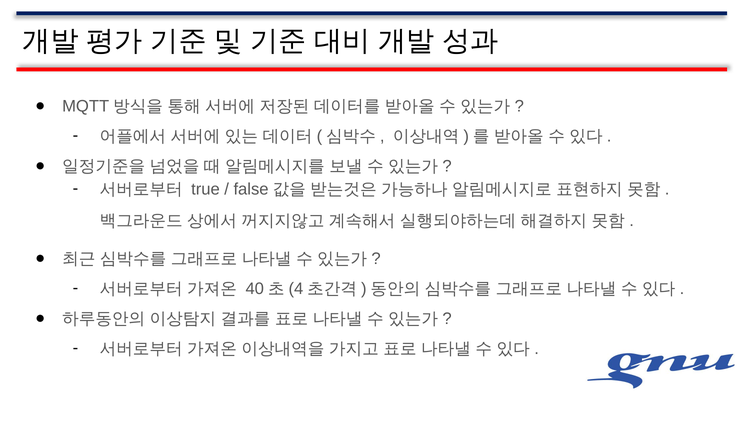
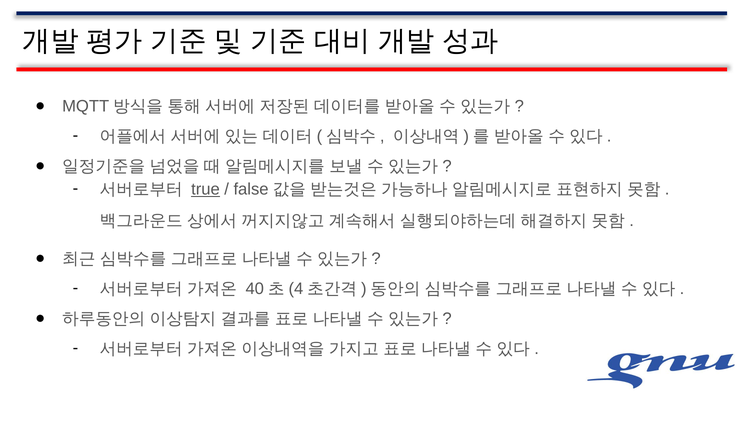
true underline: none -> present
